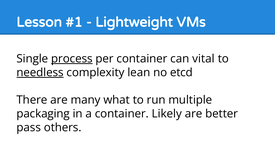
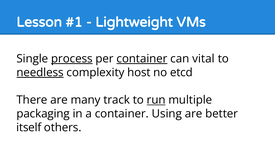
container at (142, 59) underline: none -> present
lean: lean -> host
what: what -> track
run underline: none -> present
Likely: Likely -> Using
pass: pass -> itself
